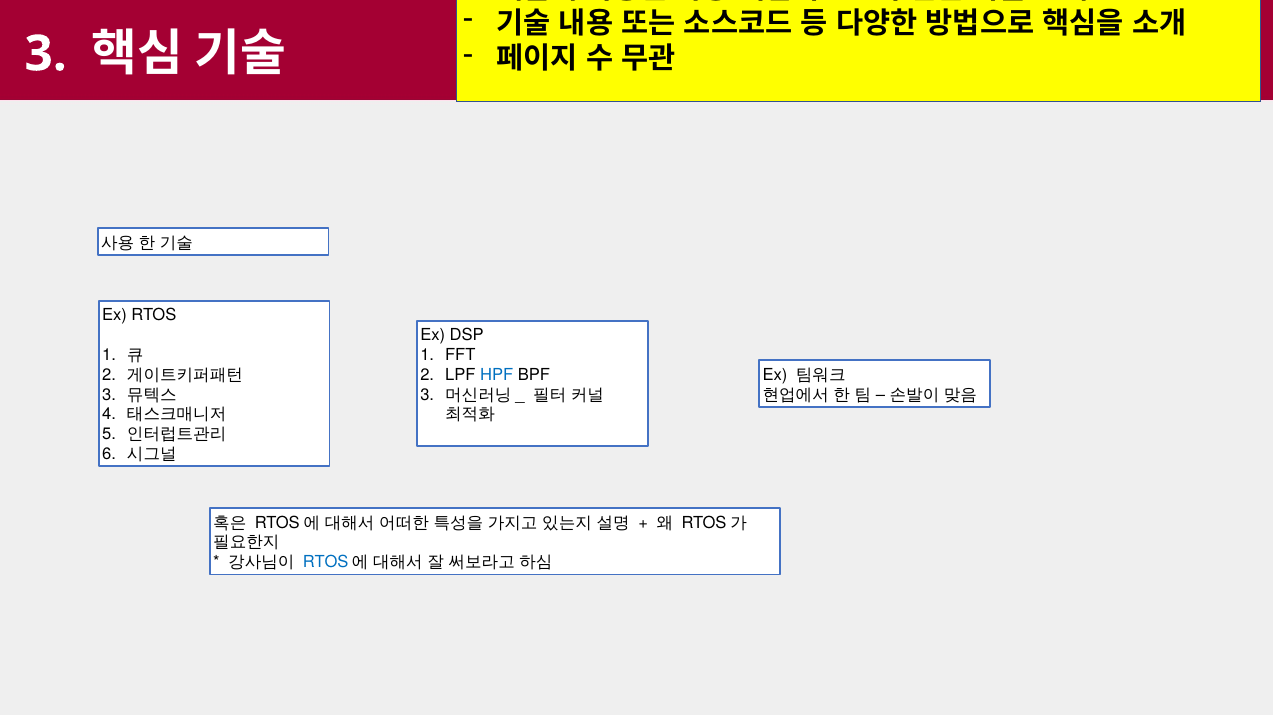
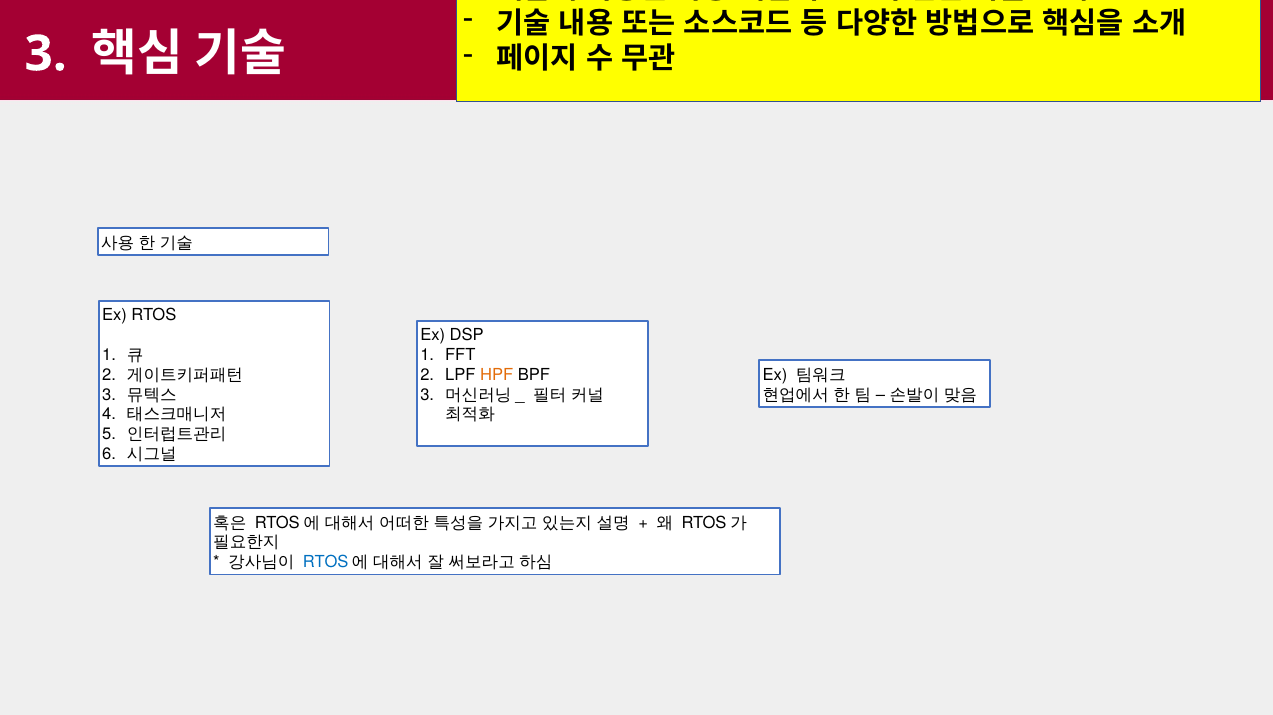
HPF colour: blue -> orange
